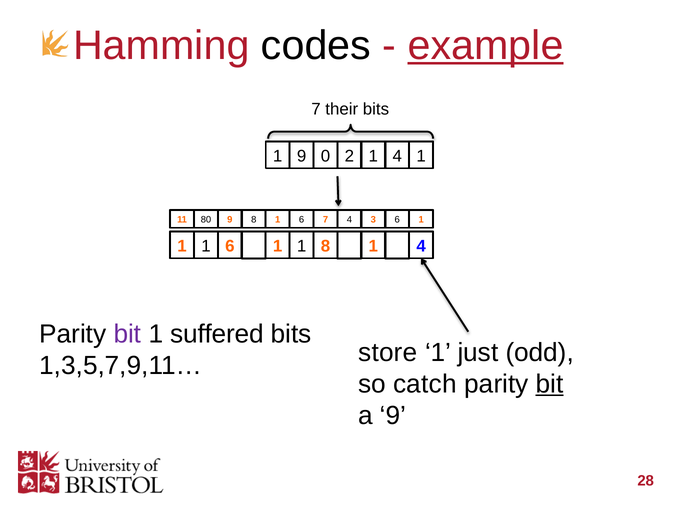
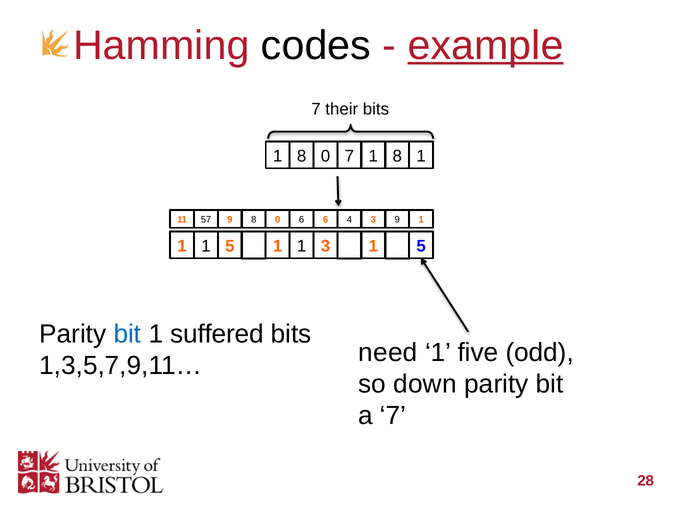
9 at (302, 156): 9 -> 8
0 2: 2 -> 7
4 at (397, 156): 4 -> 8
80: 80 -> 57
1 at (278, 220): 1 -> 0
6 7: 7 -> 6
3 6: 6 -> 9
1 1 6: 6 -> 5
1 8: 8 -> 3
4 at (421, 246): 4 -> 5
bit at (127, 334) colour: purple -> blue
store: store -> need
just: just -> five
catch: catch -> down
bit at (549, 384) underline: present -> none
a 9: 9 -> 7
